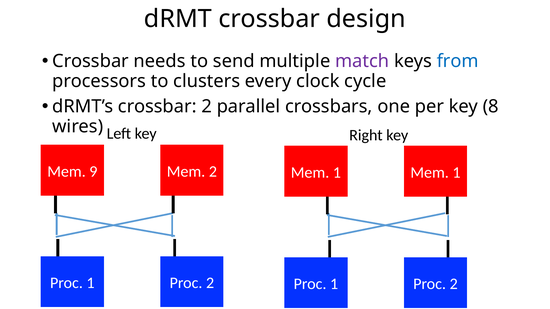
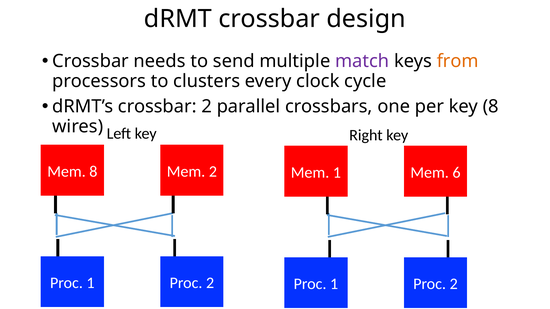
from colour: blue -> orange
Mem 9: 9 -> 8
Mem 1 Mem 1: 1 -> 6
